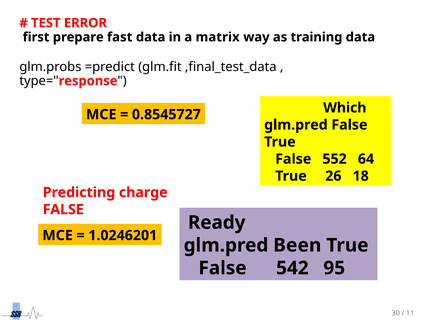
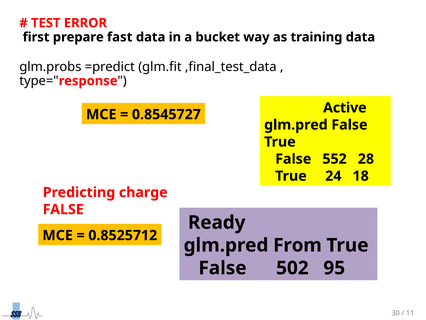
matrix: matrix -> bucket
Which: Which -> Active
64: 64 -> 28
26: 26 -> 24
1.0246201: 1.0246201 -> 0.8525712
Been: Been -> From
542: 542 -> 502
